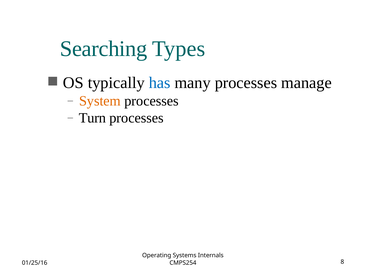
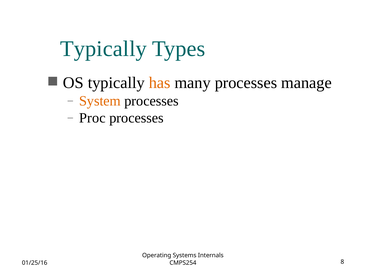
Searching at (104, 49): Searching -> Typically
has colour: blue -> orange
Turn: Turn -> Proc
